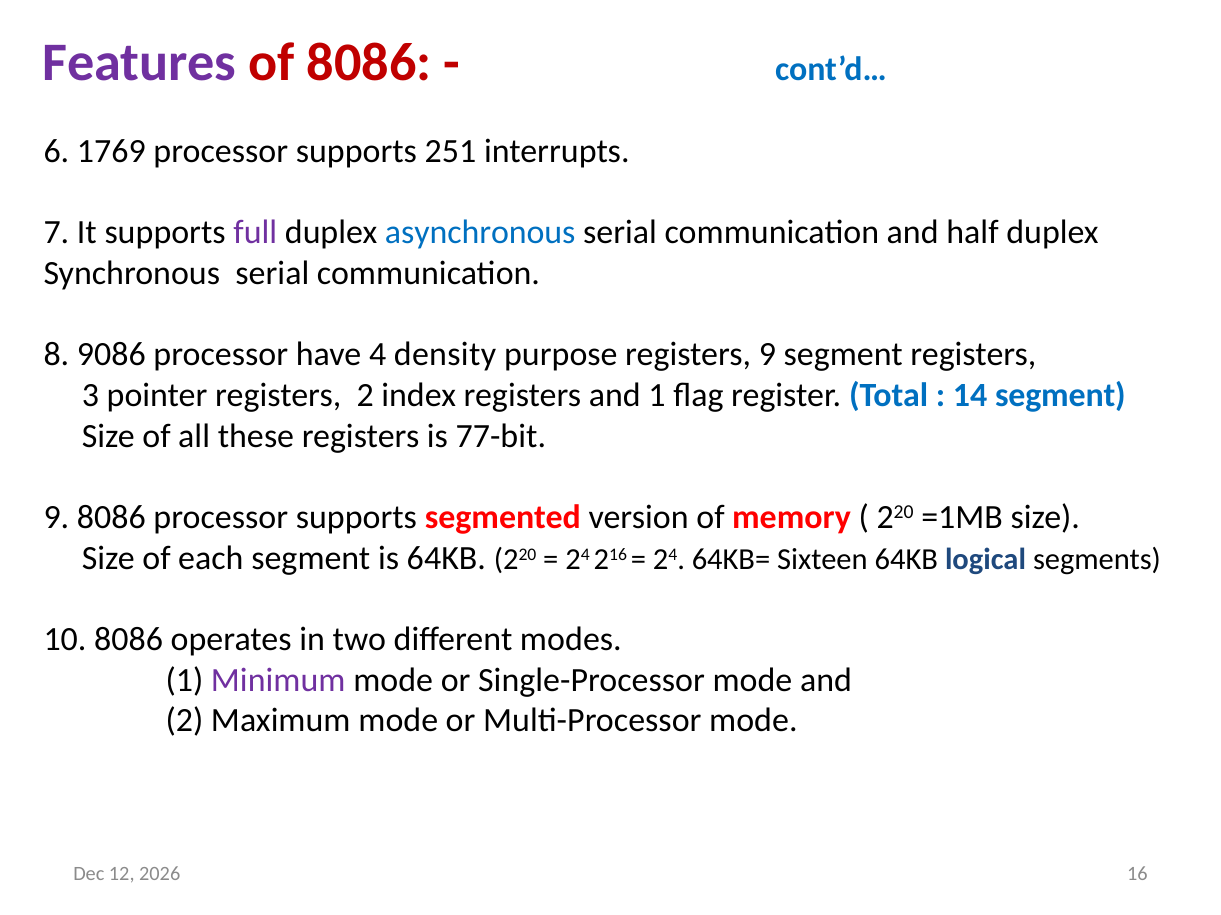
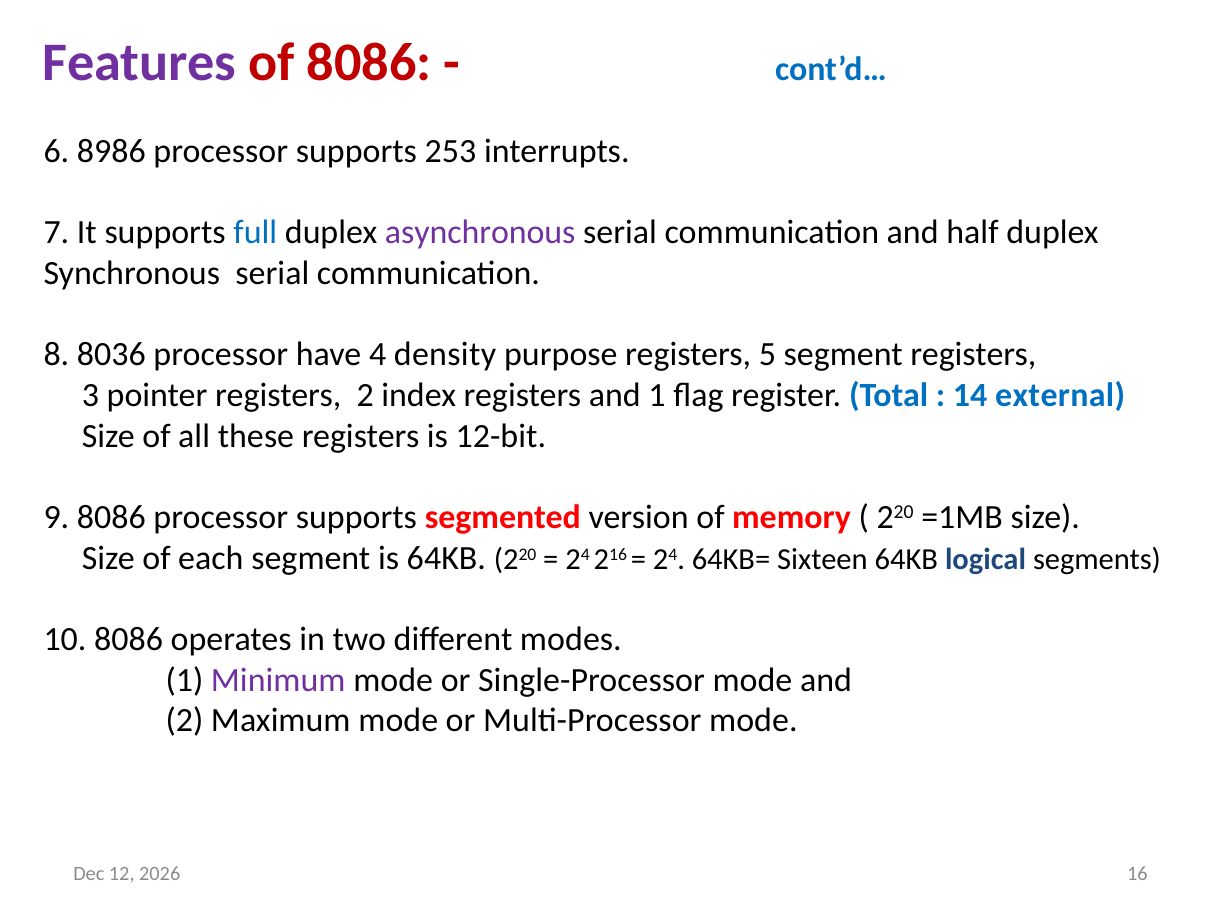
1769: 1769 -> 8986
251: 251 -> 253
full colour: purple -> blue
asynchronous colour: blue -> purple
9086: 9086 -> 8036
registers 9: 9 -> 5
14 segment: segment -> external
77-bit: 77-bit -> 12-bit
